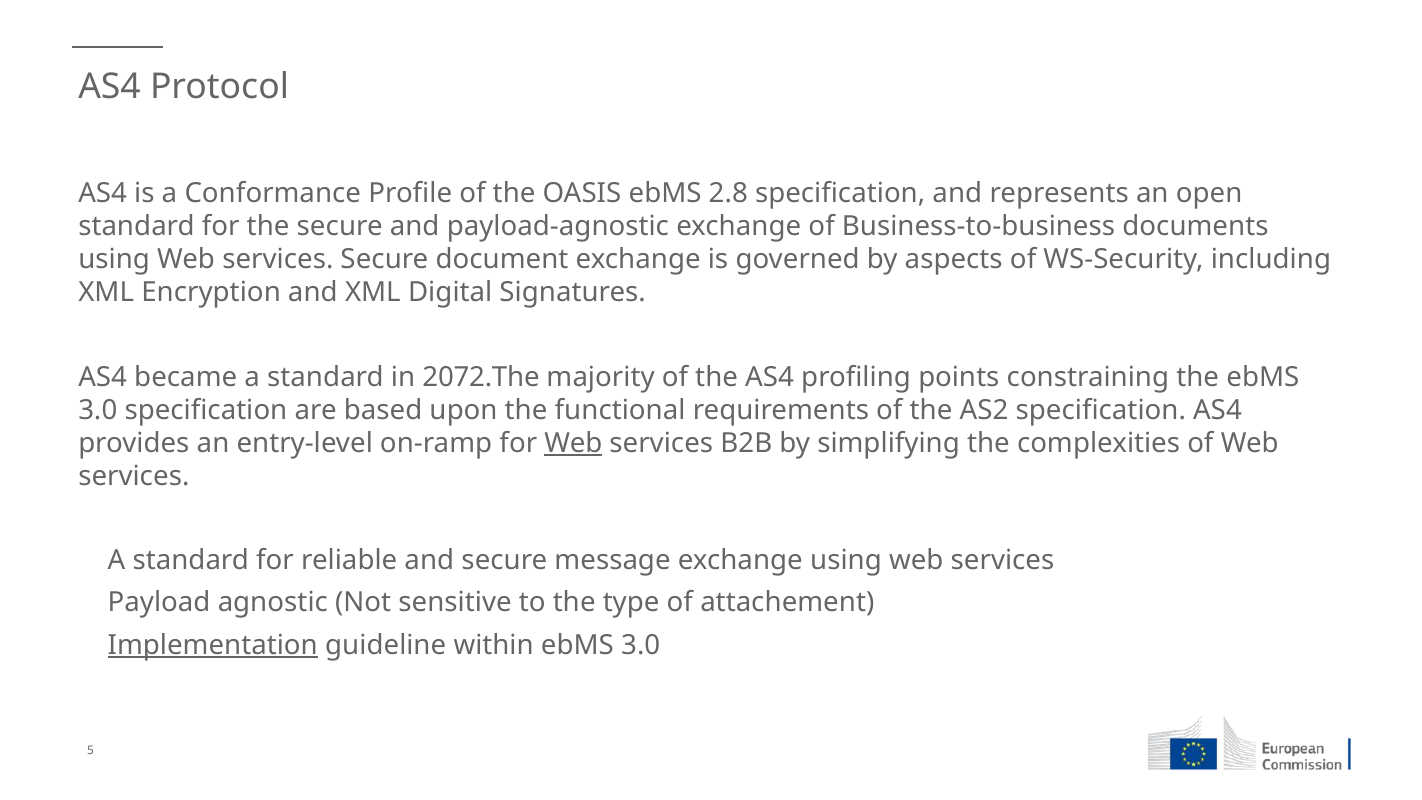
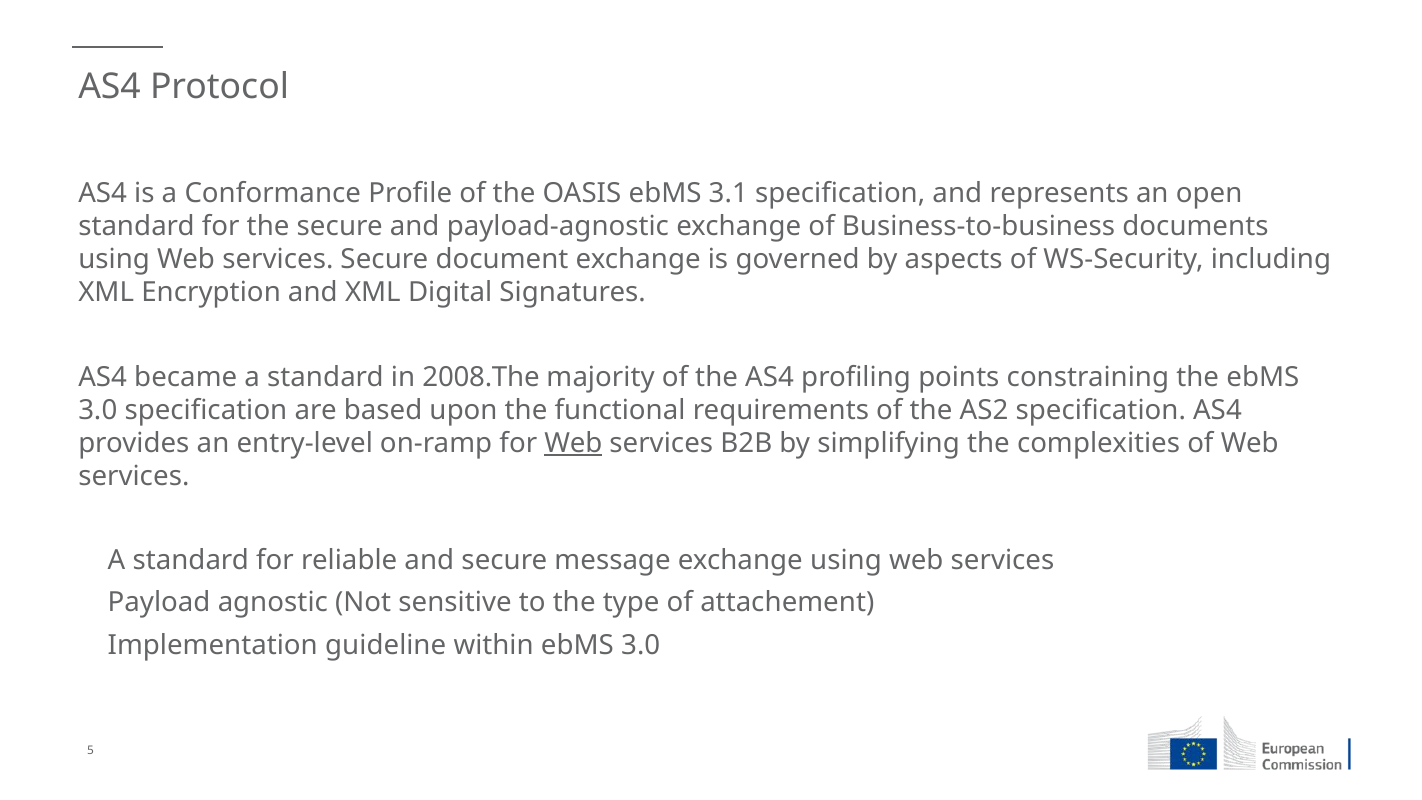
2.8: 2.8 -> 3.1
2072.The: 2072.The -> 2008.The
Implementation underline: present -> none
